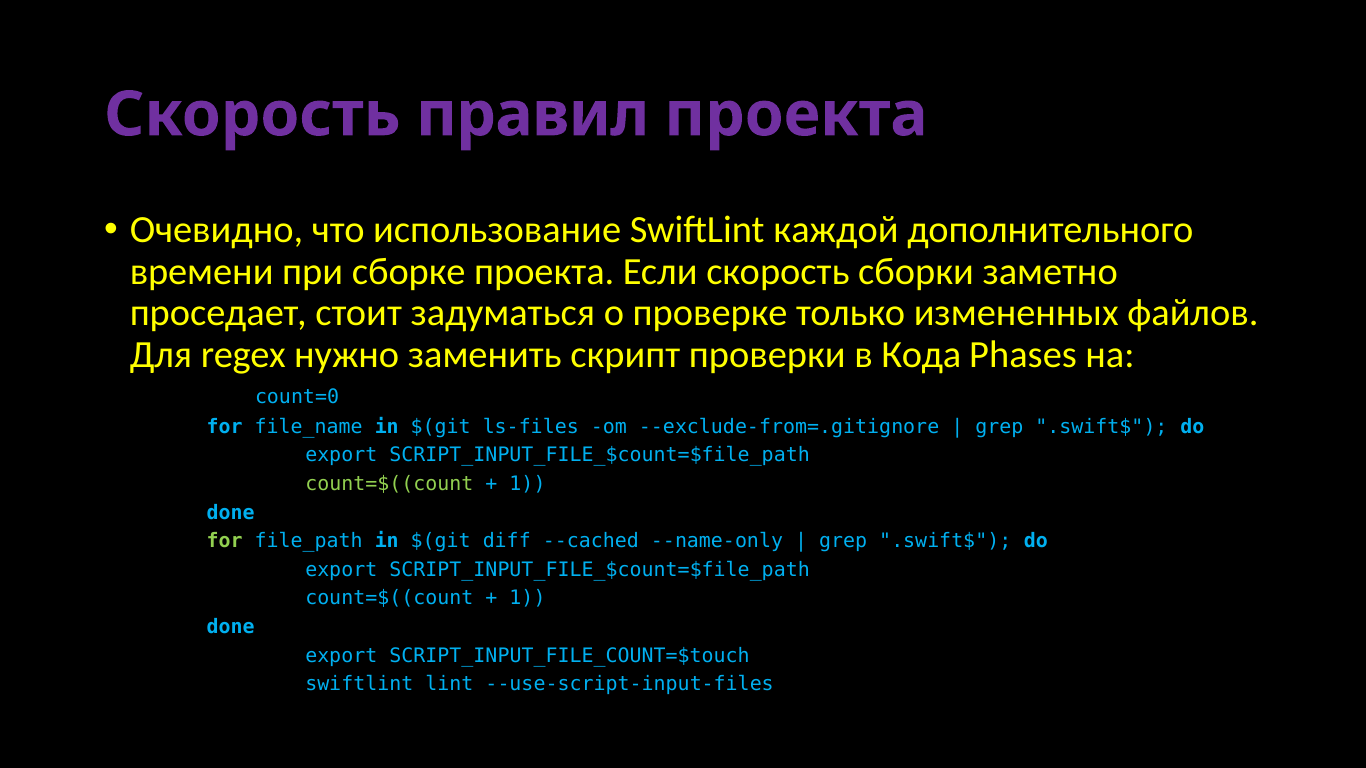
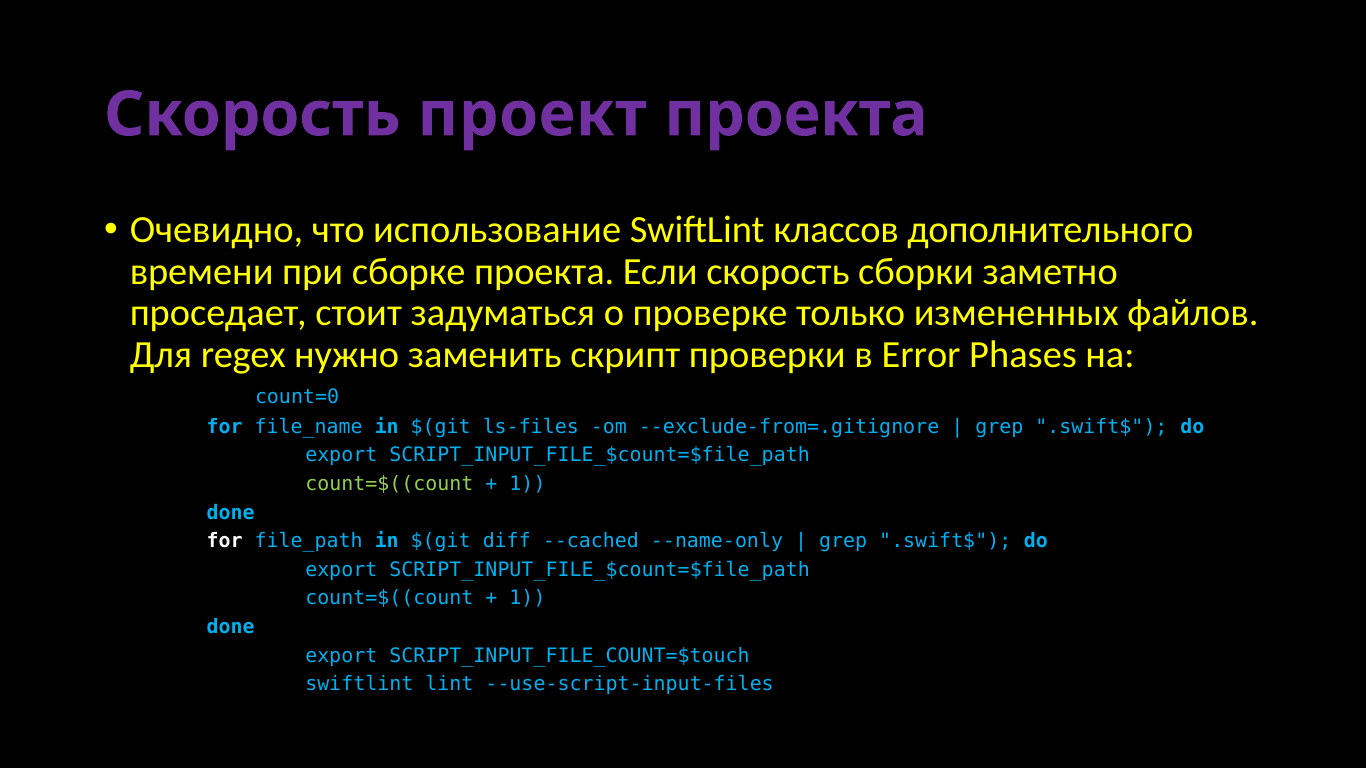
правил: правил -> проект
каждой: каждой -> классов
Кода: Кода -> Error
for at (225, 541) colour: light green -> white
